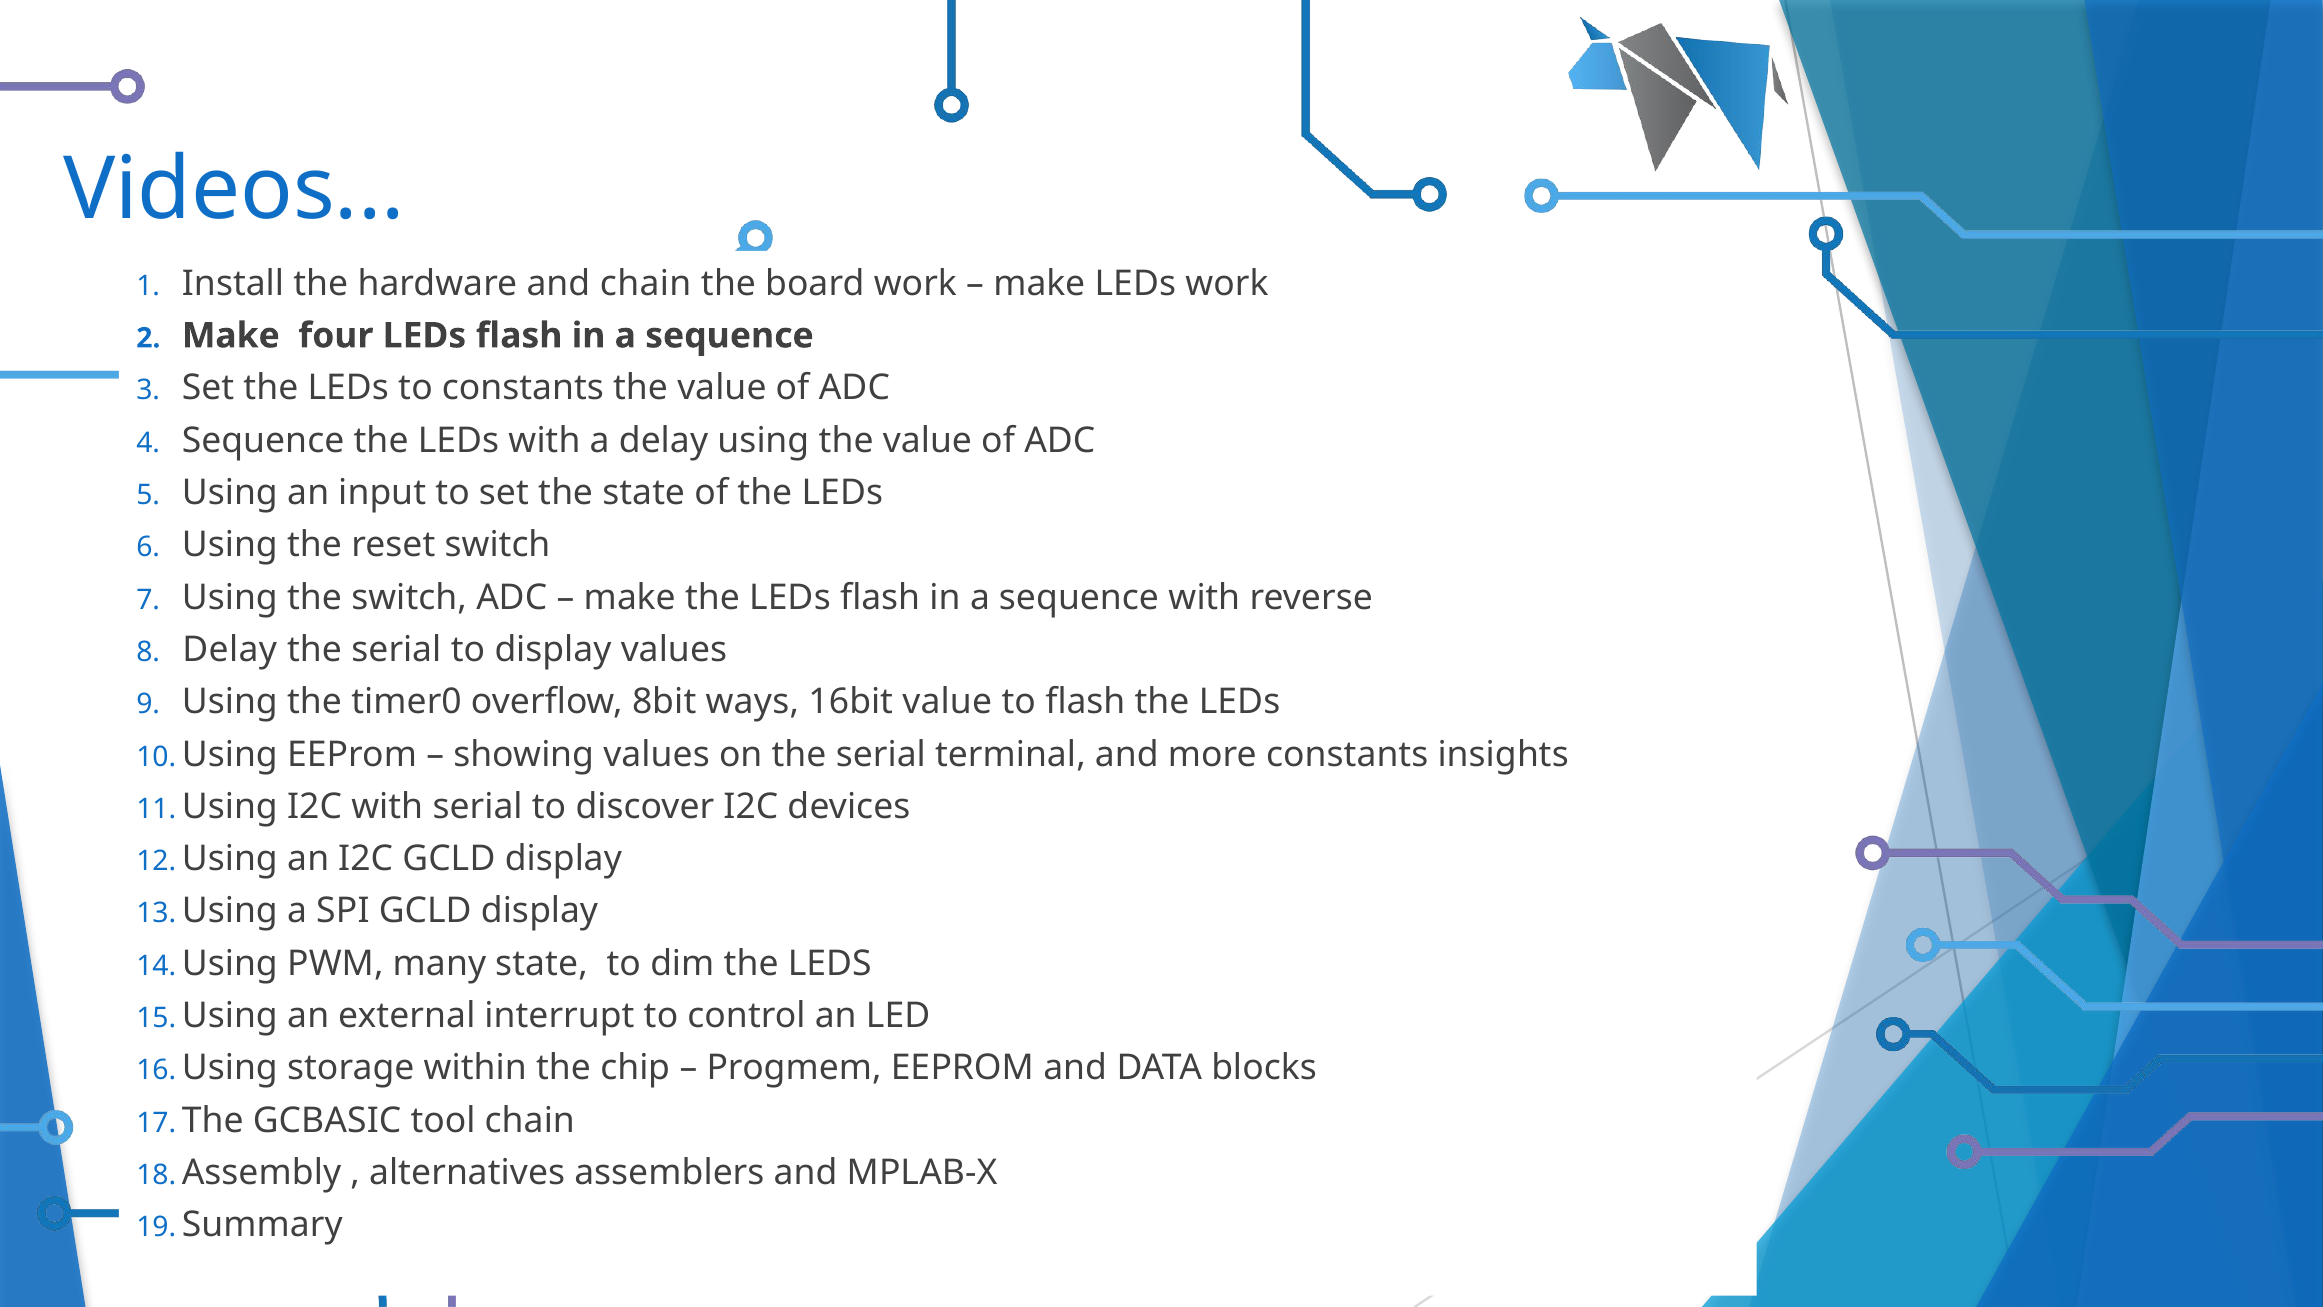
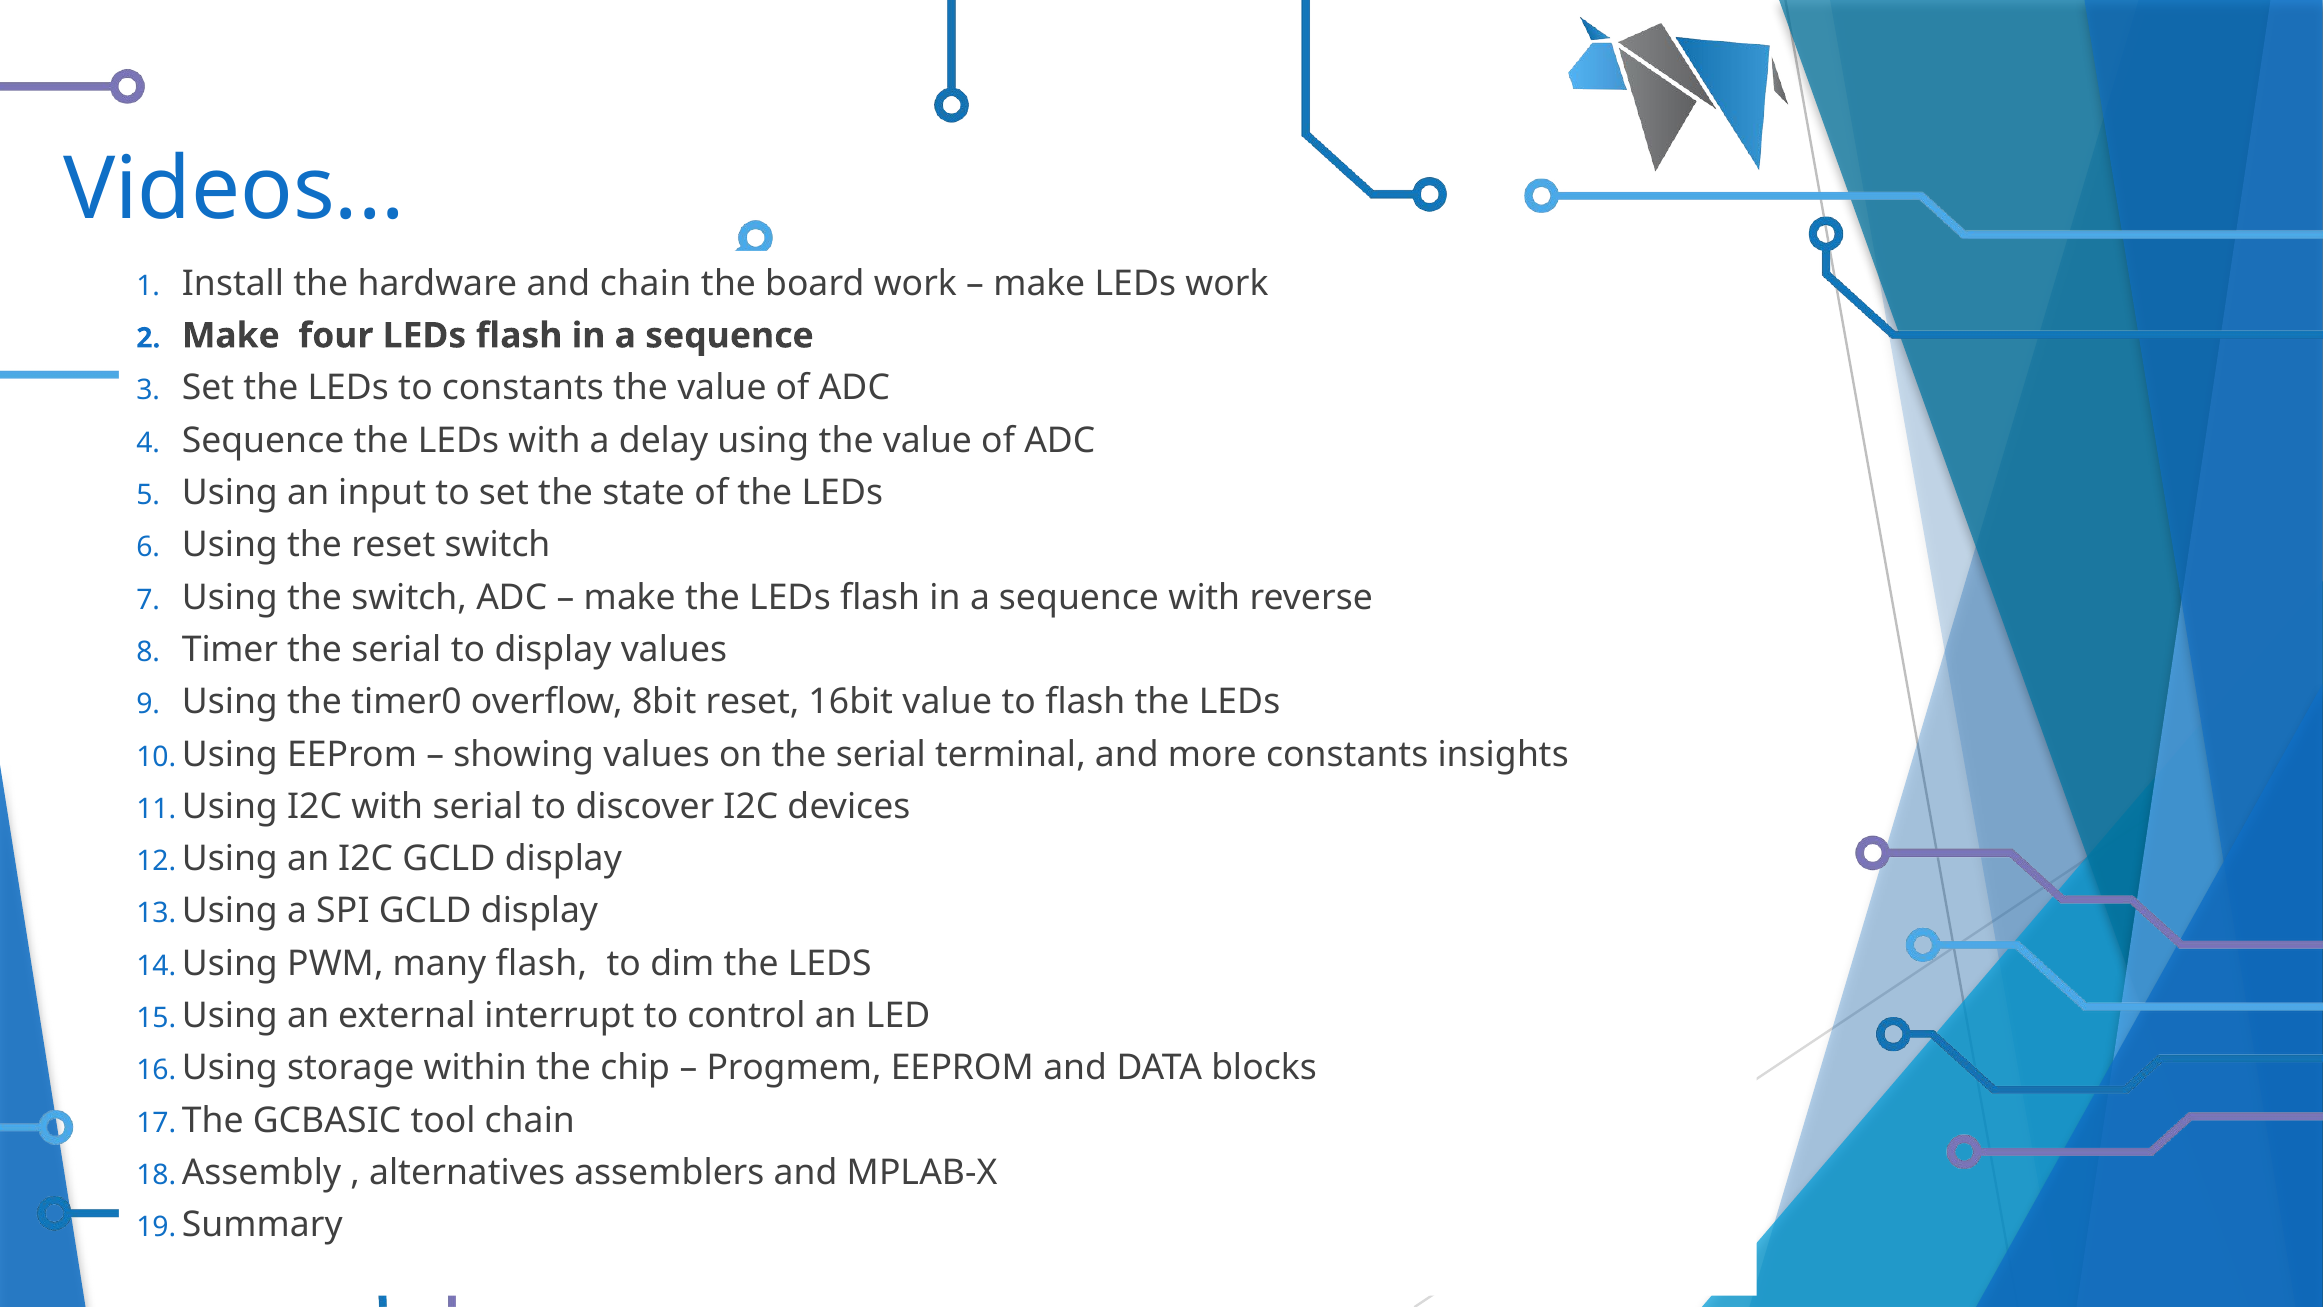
Delay at (230, 650): Delay -> Timer
8bit ways: ways -> reset
many state: state -> flash
